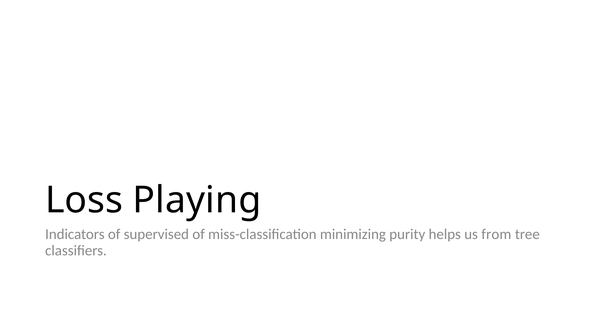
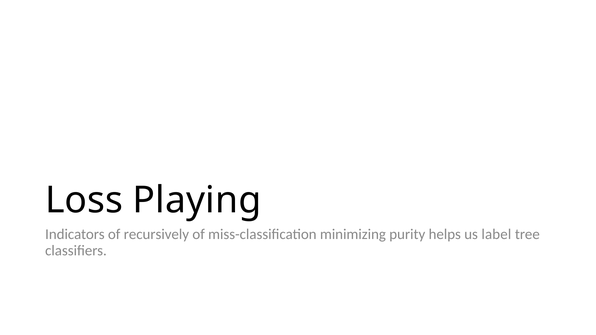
supervised: supervised -> recursively
from: from -> label
